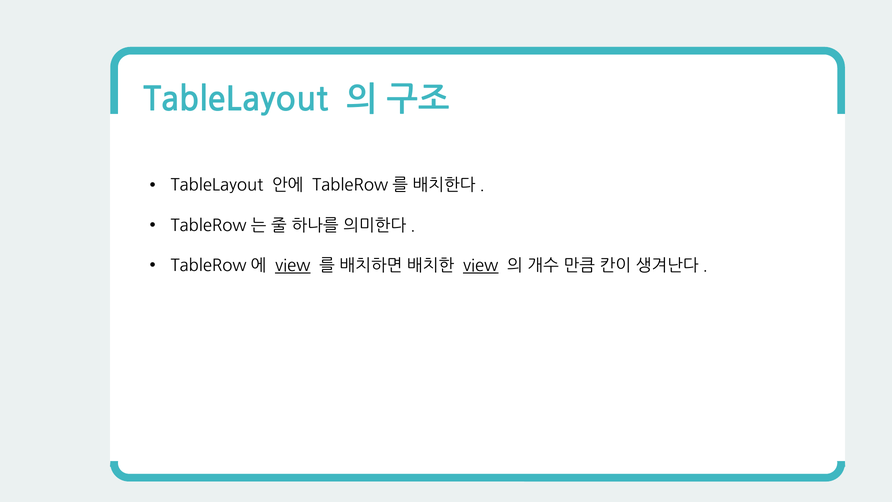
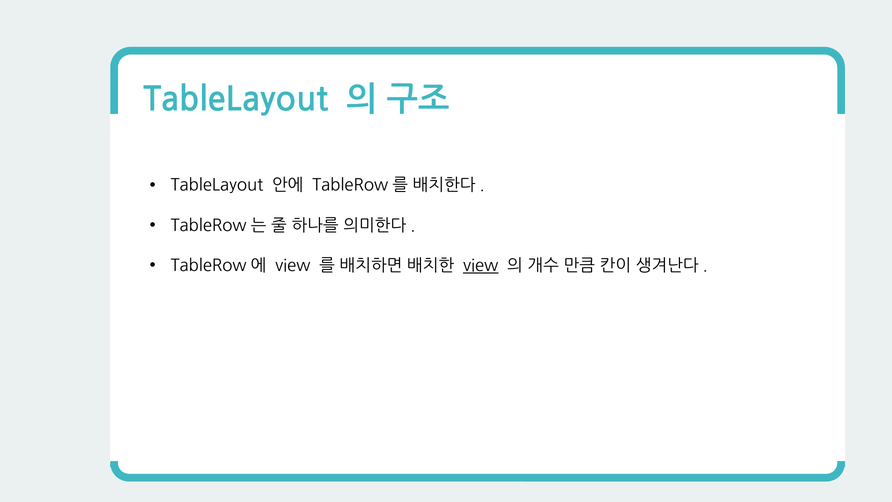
view at (293, 266) underline: present -> none
